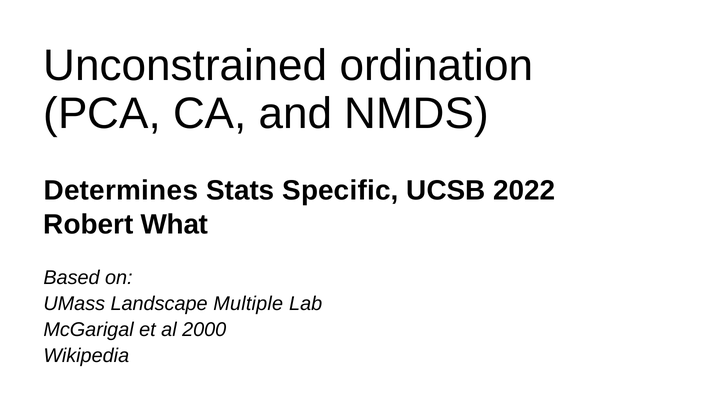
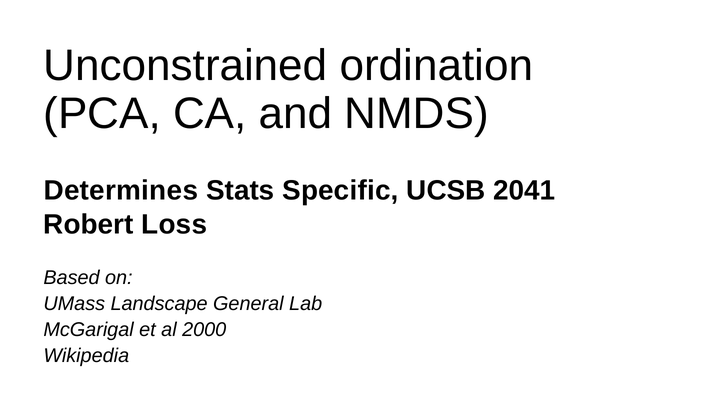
2022: 2022 -> 2041
What: What -> Loss
Multiple: Multiple -> General
